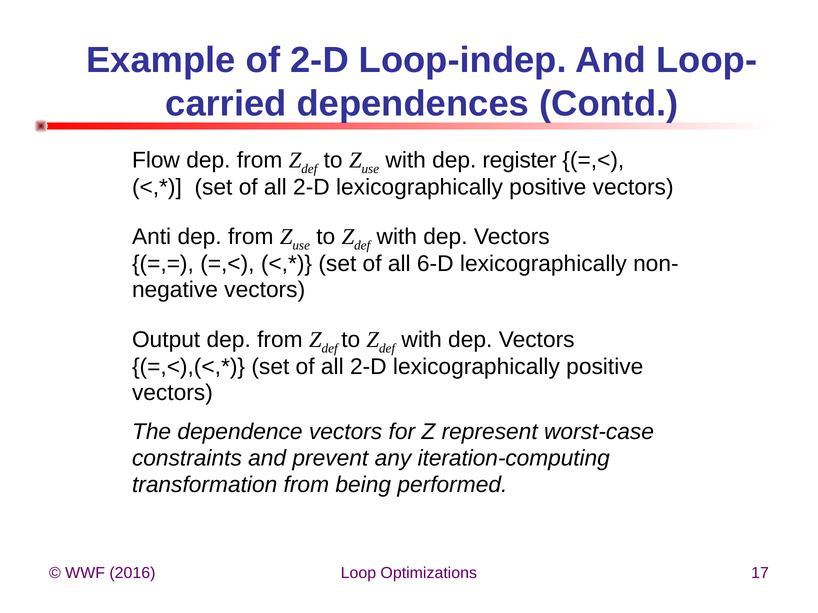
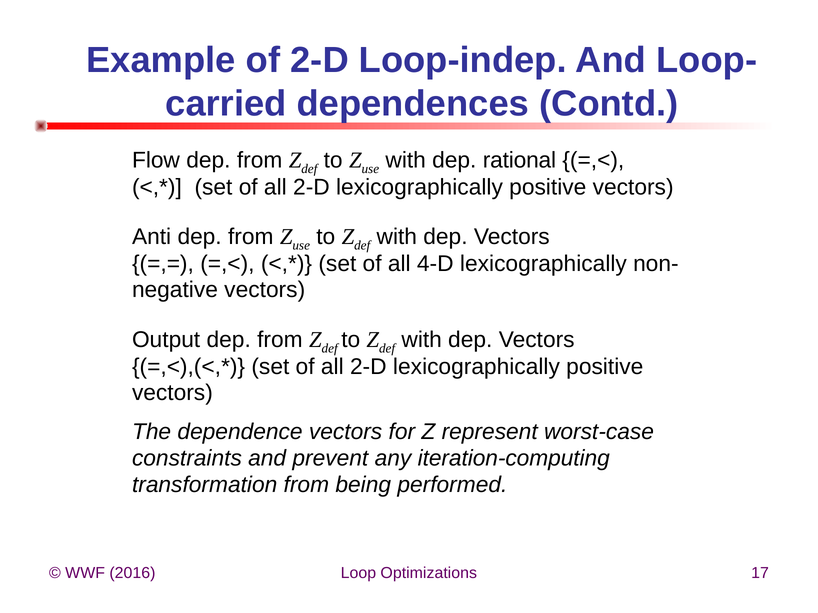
register: register -> rational
6-D: 6-D -> 4-D
